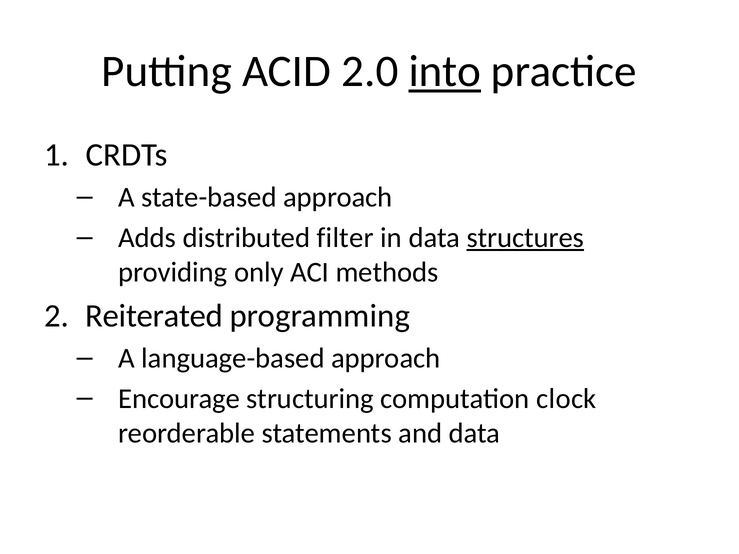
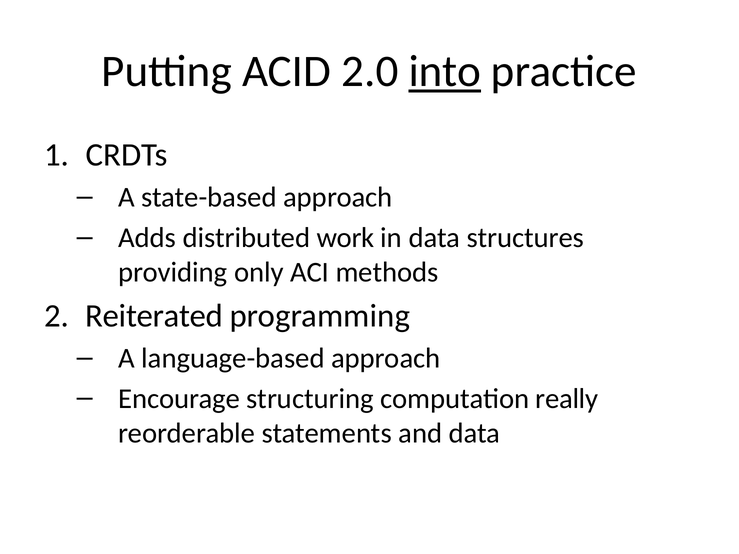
filter: filter -> work
structures underline: present -> none
clock: clock -> really
